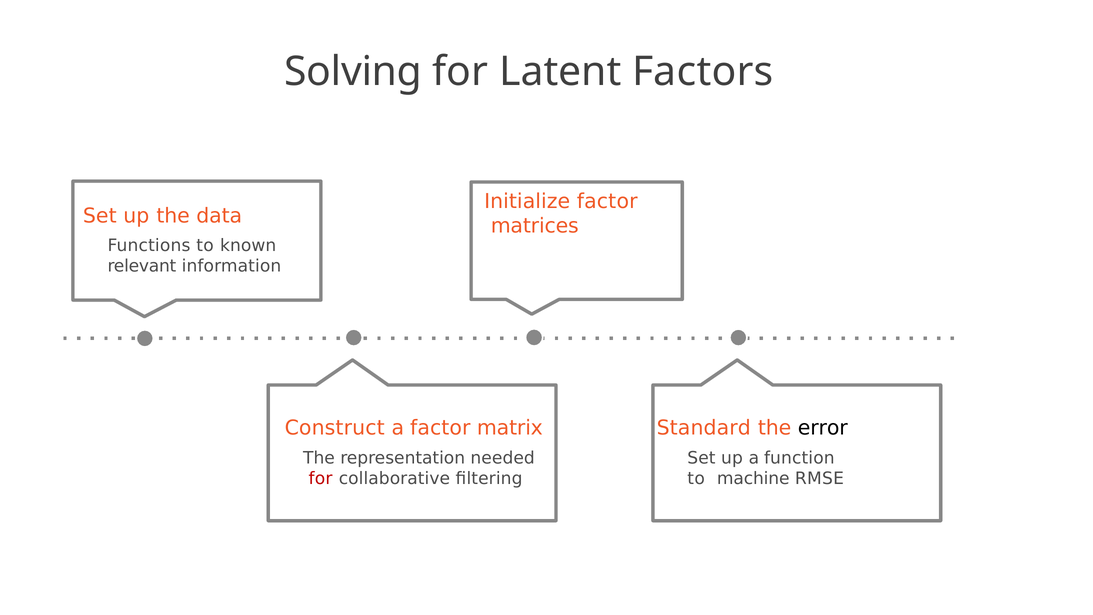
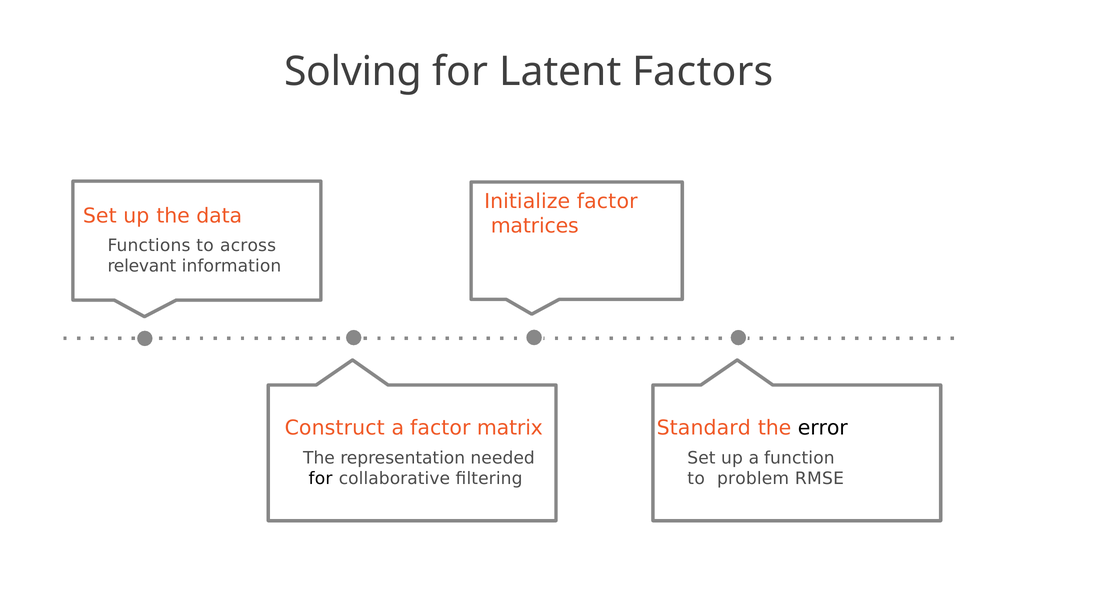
known: known -> across
for at (320, 478) colour: red -> black
machine: machine -> problem
